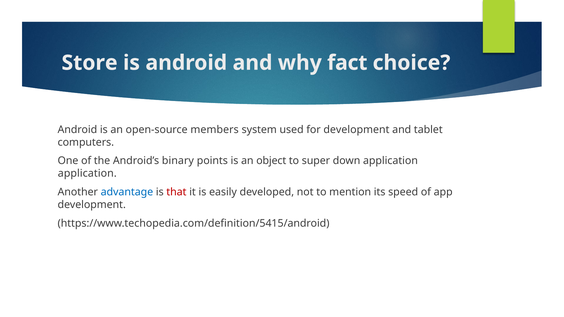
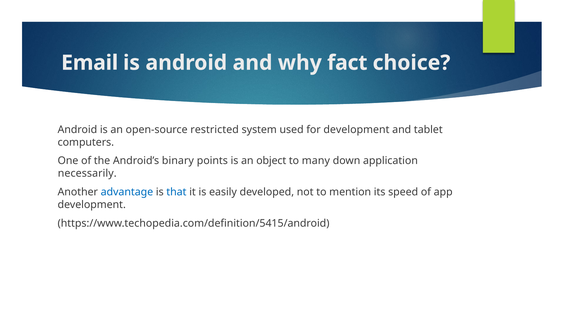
Store: Store -> Email
members: members -> restricted
super: super -> many
application at (87, 174): application -> necessarily
that colour: red -> blue
